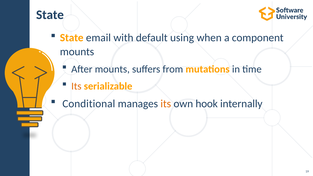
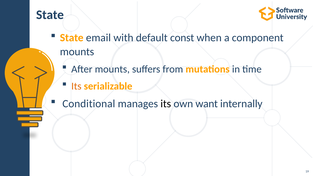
using: using -> const
its at (166, 104) colour: orange -> black
hook: hook -> want
